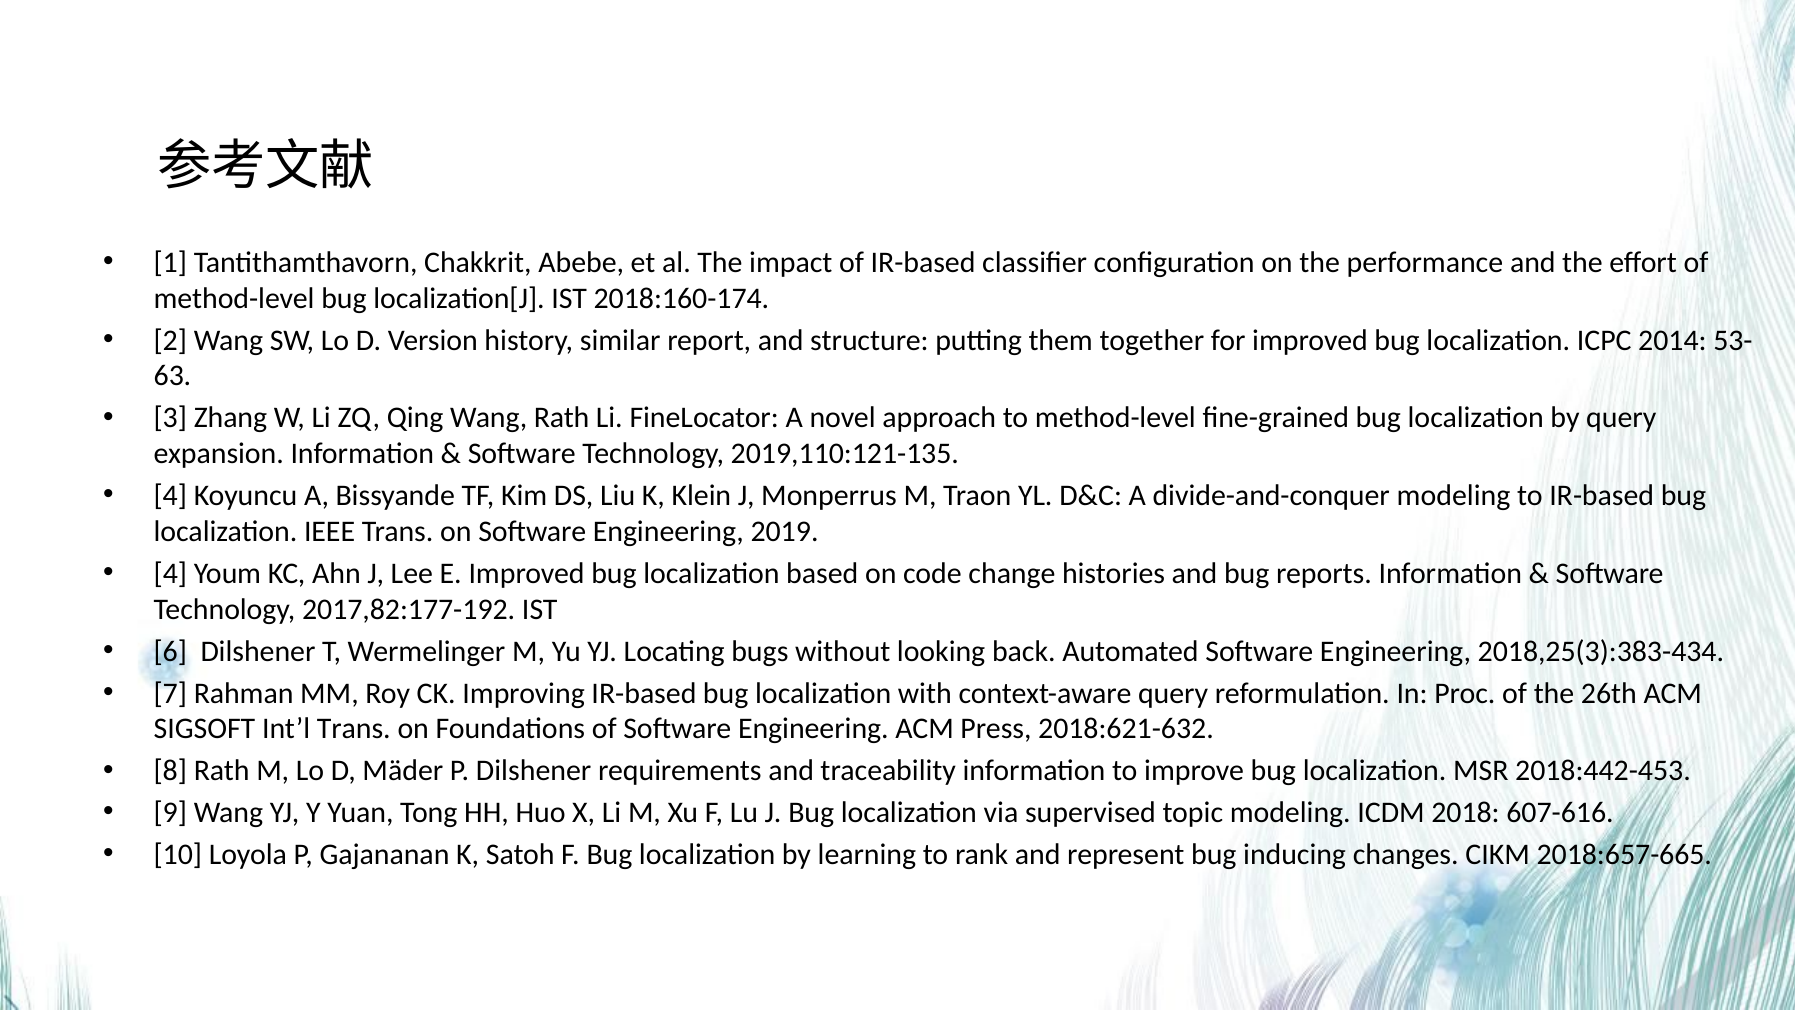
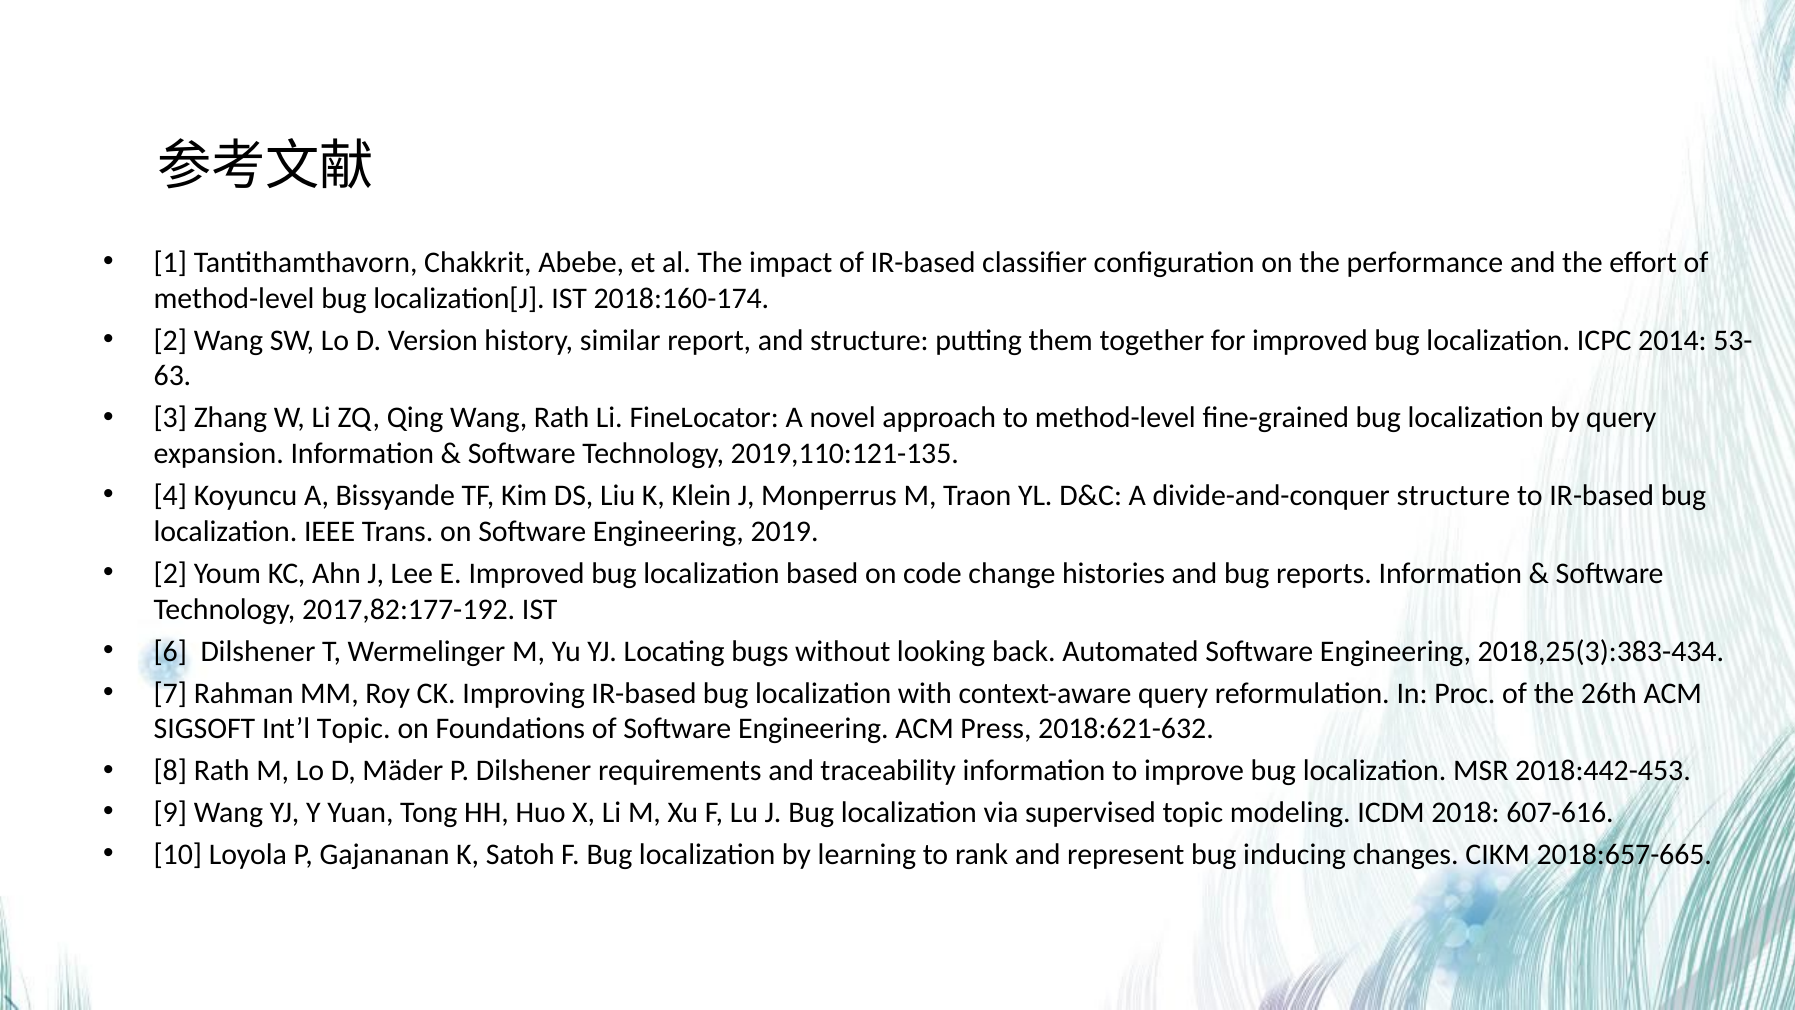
divide-and-conquer modeling: modeling -> structure
4 at (170, 573): 4 -> 2
Int’l Trans: Trans -> Topic
